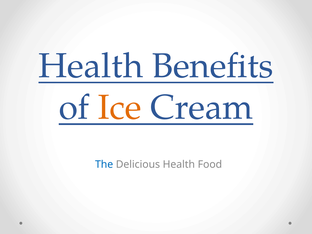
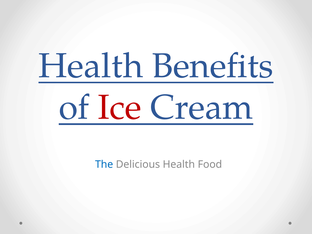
Ice colour: orange -> red
